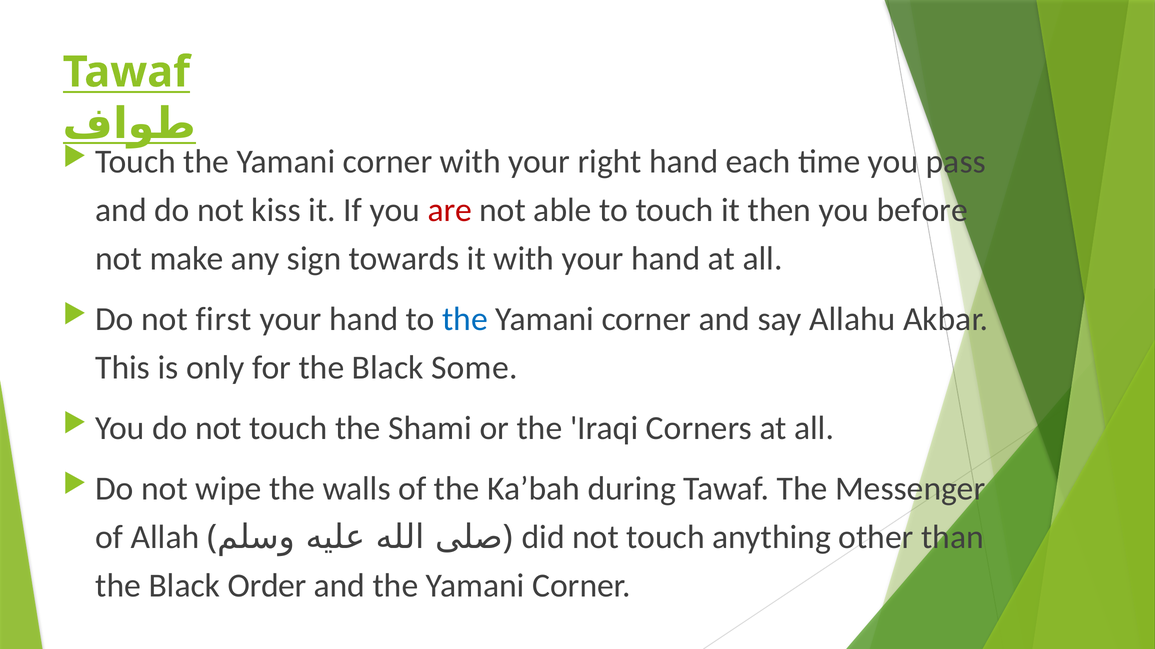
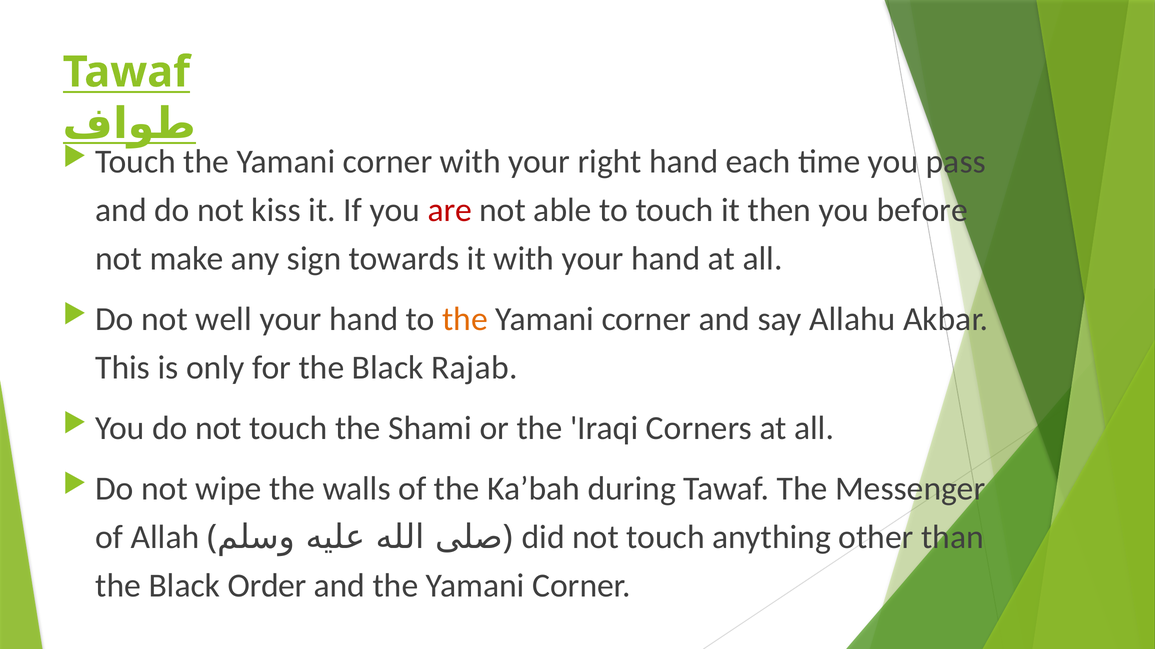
first: first -> well
the at (465, 319) colour: blue -> orange
Some: Some -> Rajab
